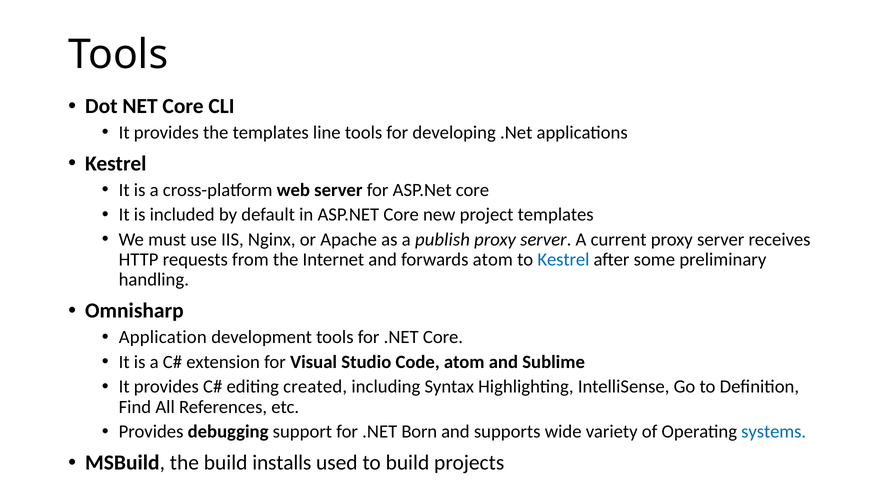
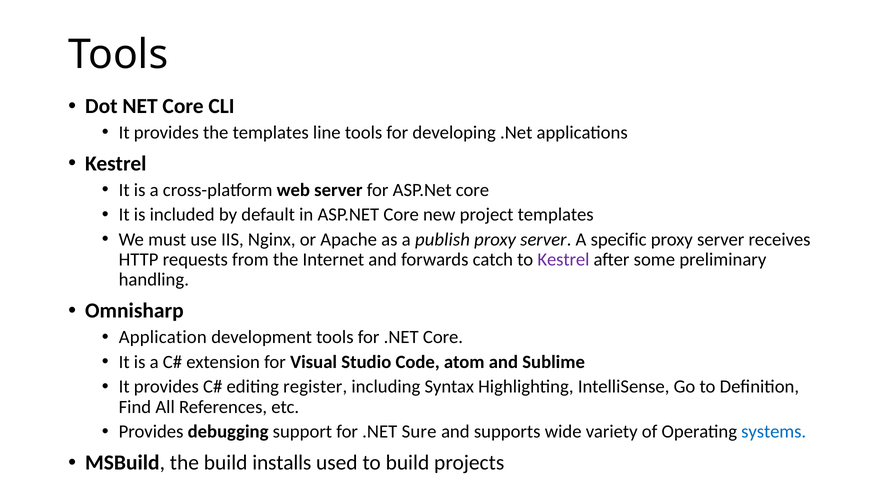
current: current -> specific
forwards atom: atom -> catch
Kestrel at (563, 260) colour: blue -> purple
created: created -> register
Born: Born -> Sure
